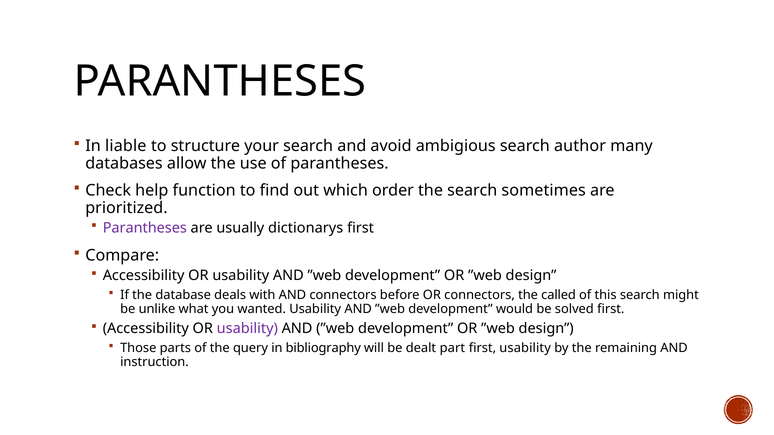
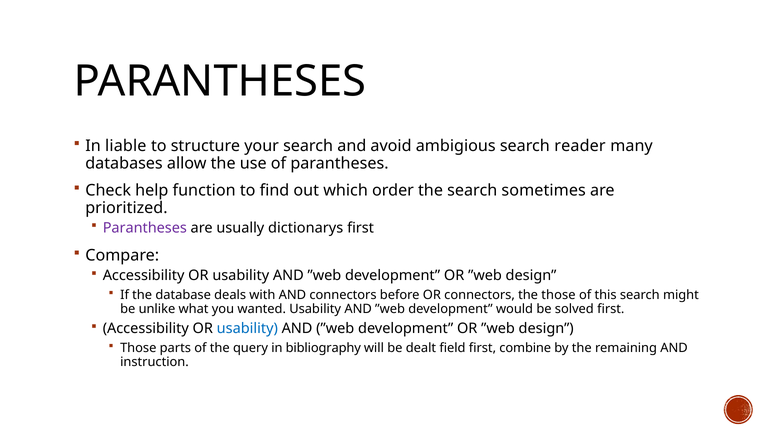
author: author -> reader
the called: called -> those
usability at (247, 329) colour: purple -> blue
part: part -> field
first usability: usability -> combine
